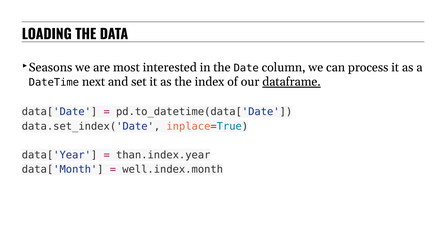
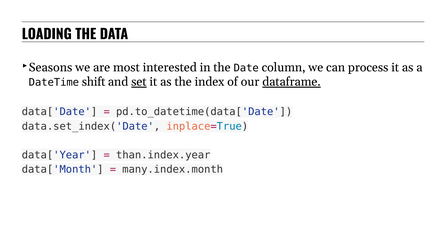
next: next -> shift
set underline: none -> present
well.index.month: well.index.month -> many.index.month
